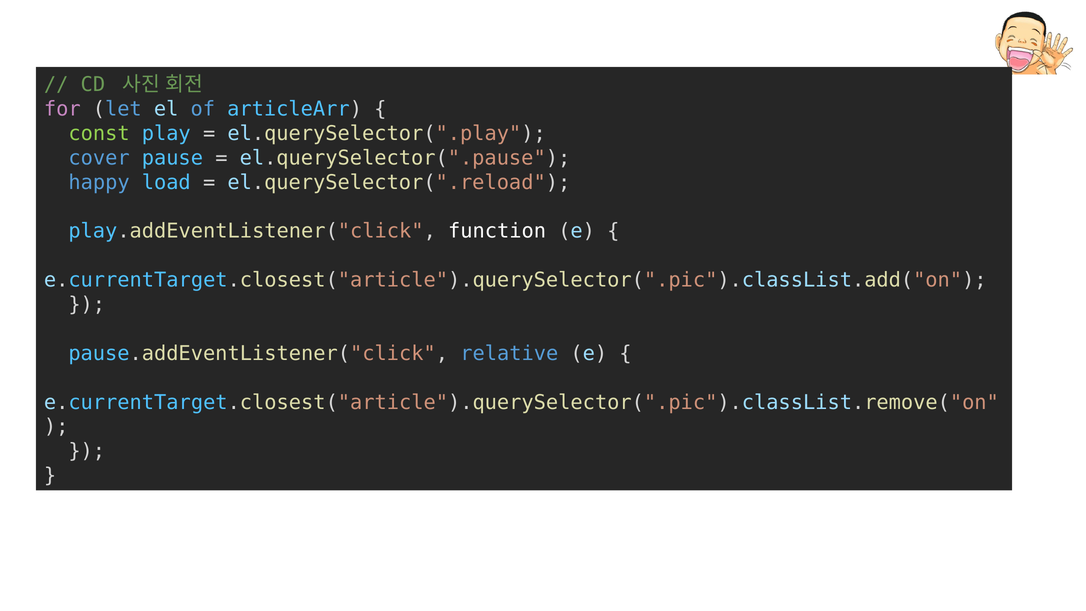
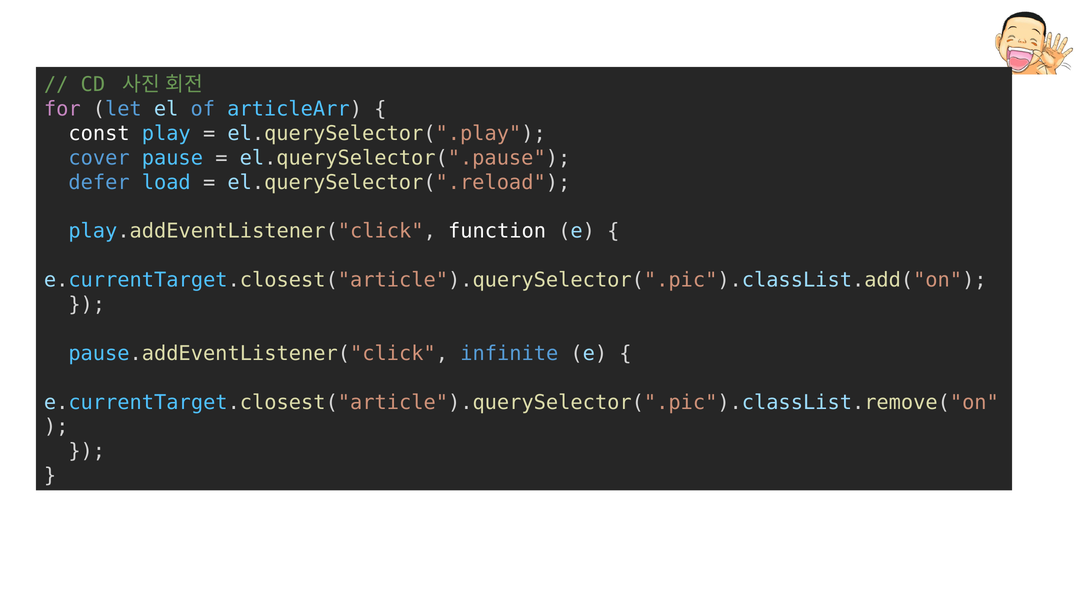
const colour: light green -> white
happy: happy -> defer
relative: relative -> infinite
